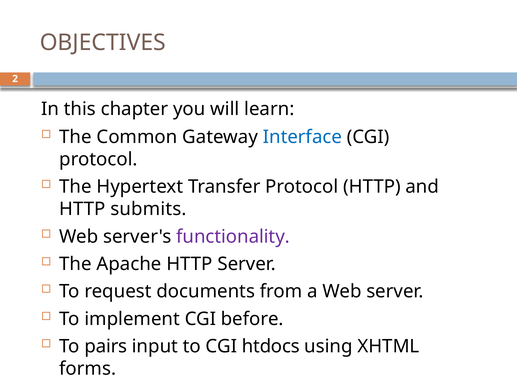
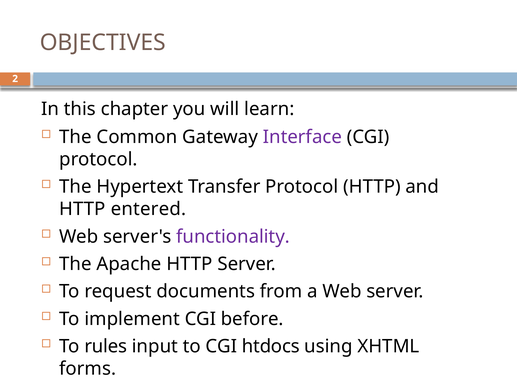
Interface colour: blue -> purple
submits: submits -> entered
pairs: pairs -> rules
